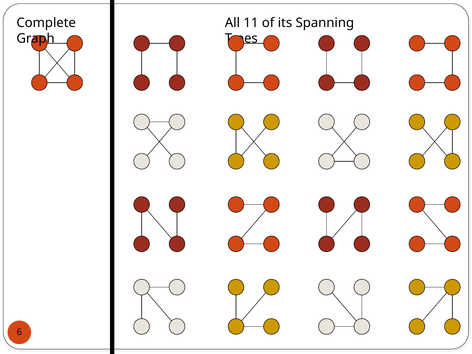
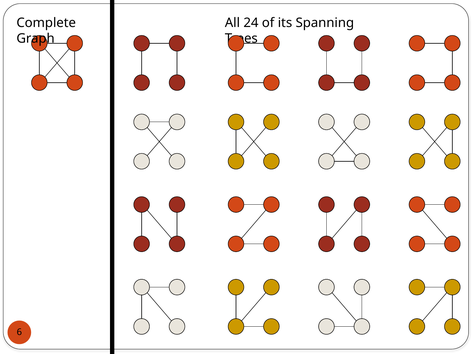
11: 11 -> 24
